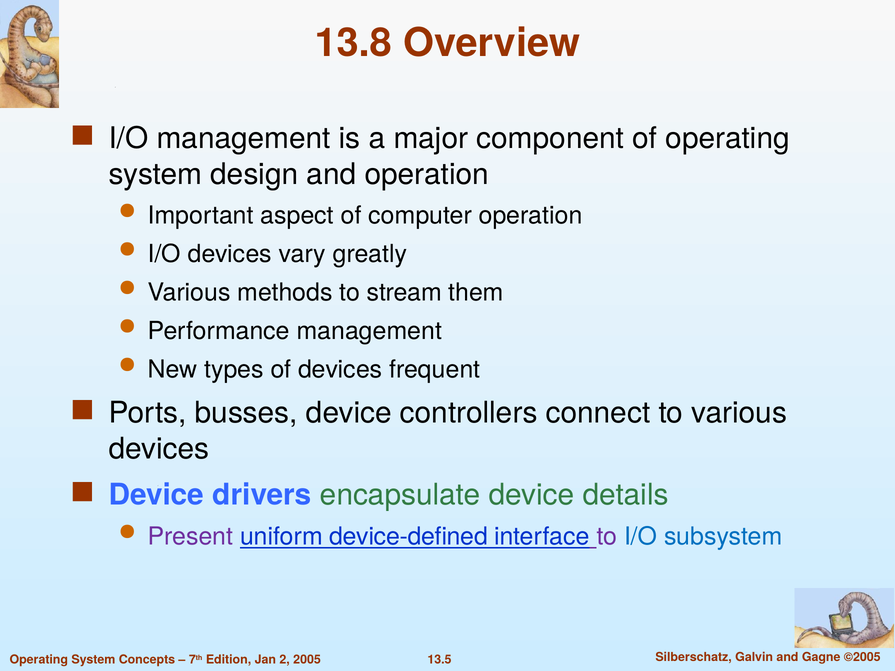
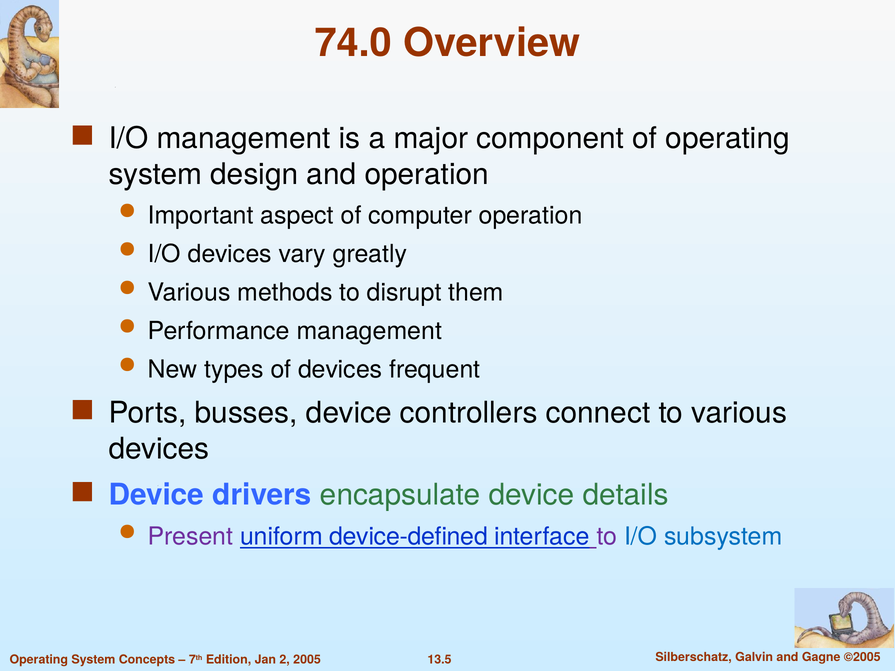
13.8: 13.8 -> 74.0
stream: stream -> disrupt
